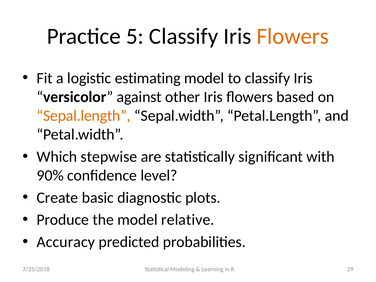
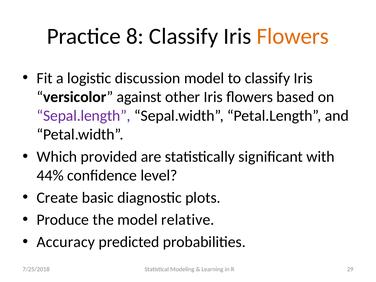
5: 5 -> 8
estimating: estimating -> discussion
Sepal.length colour: orange -> purple
stepwise: stepwise -> provided
90%: 90% -> 44%
